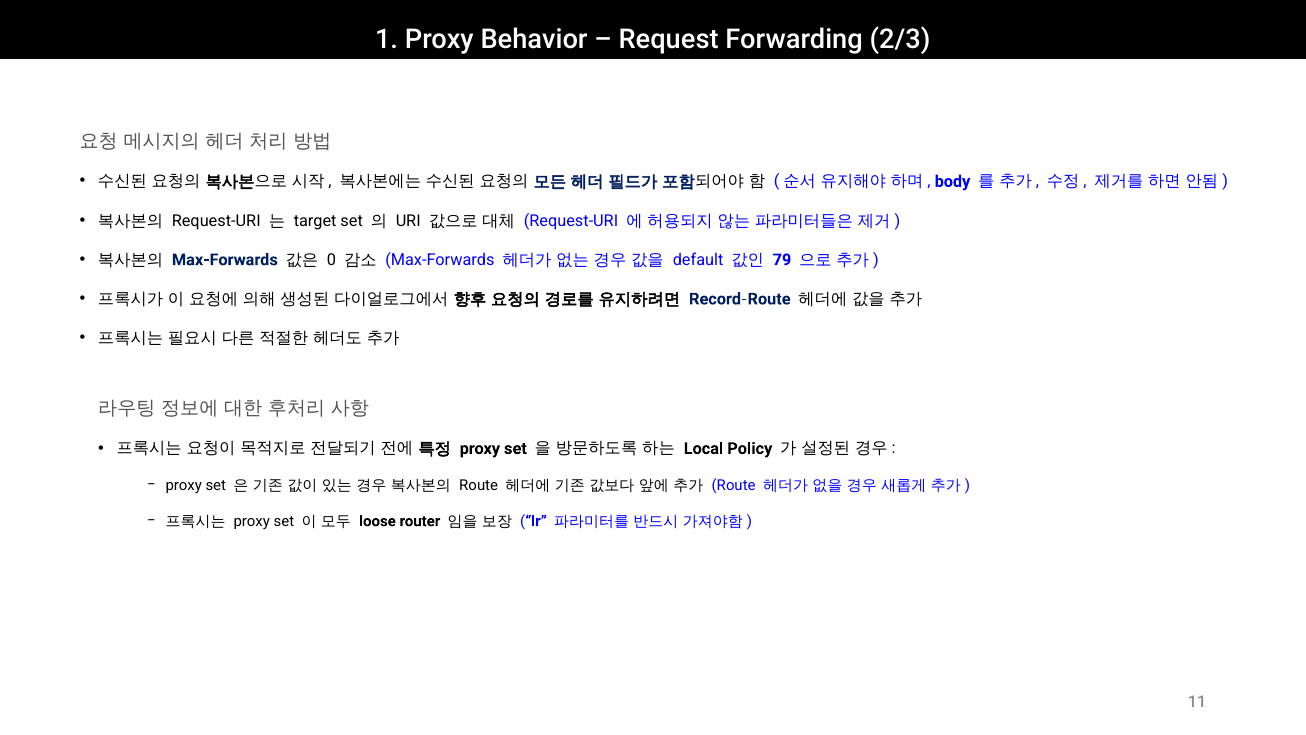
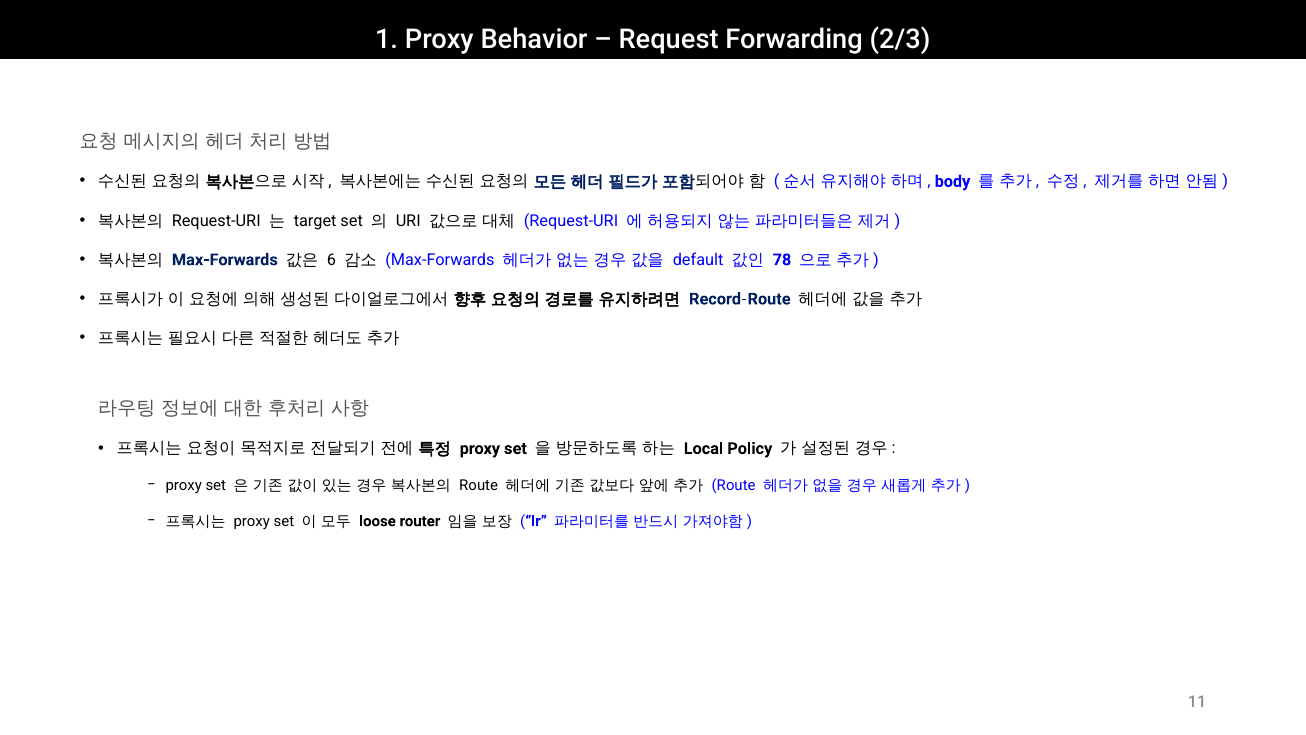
0: 0 -> 6
79: 79 -> 78
